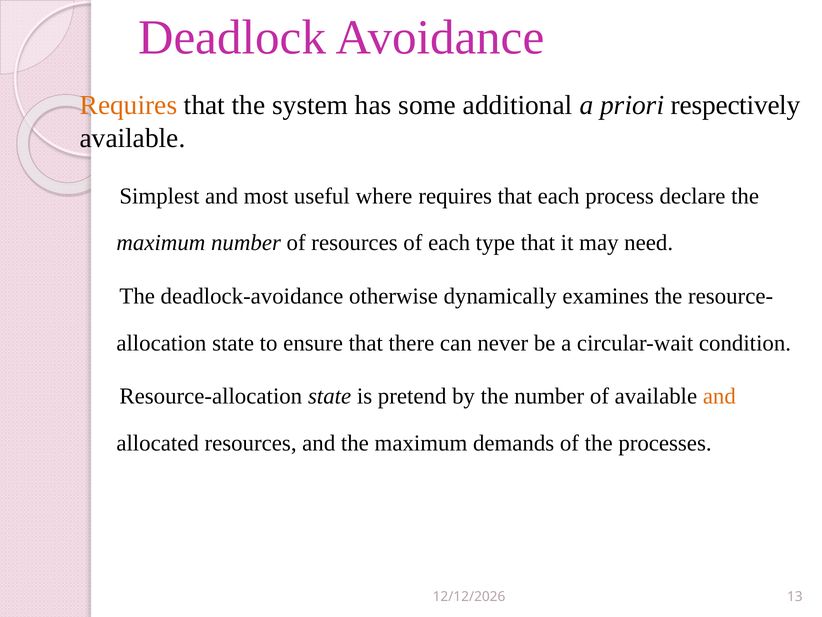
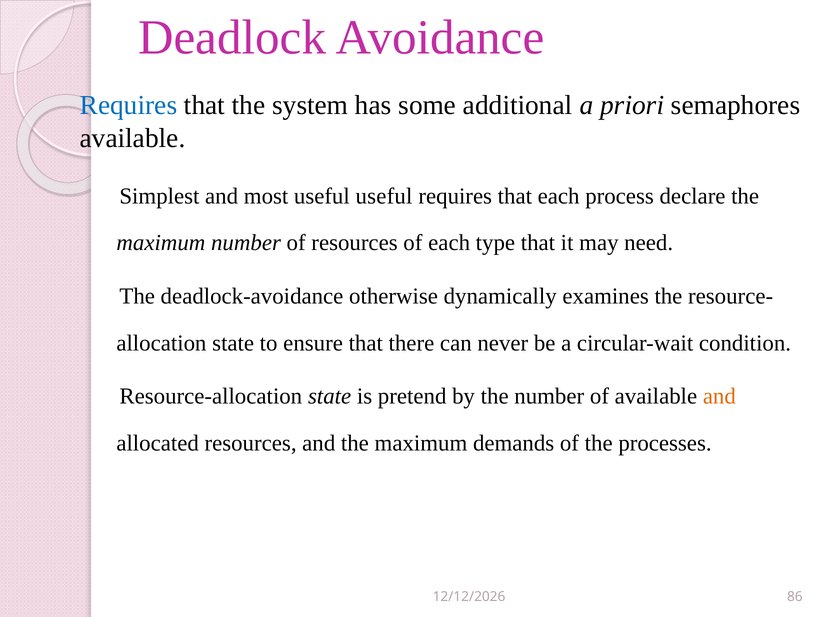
Requires at (129, 105) colour: orange -> blue
respectively: respectively -> semaphores
useful where: where -> useful
13: 13 -> 86
